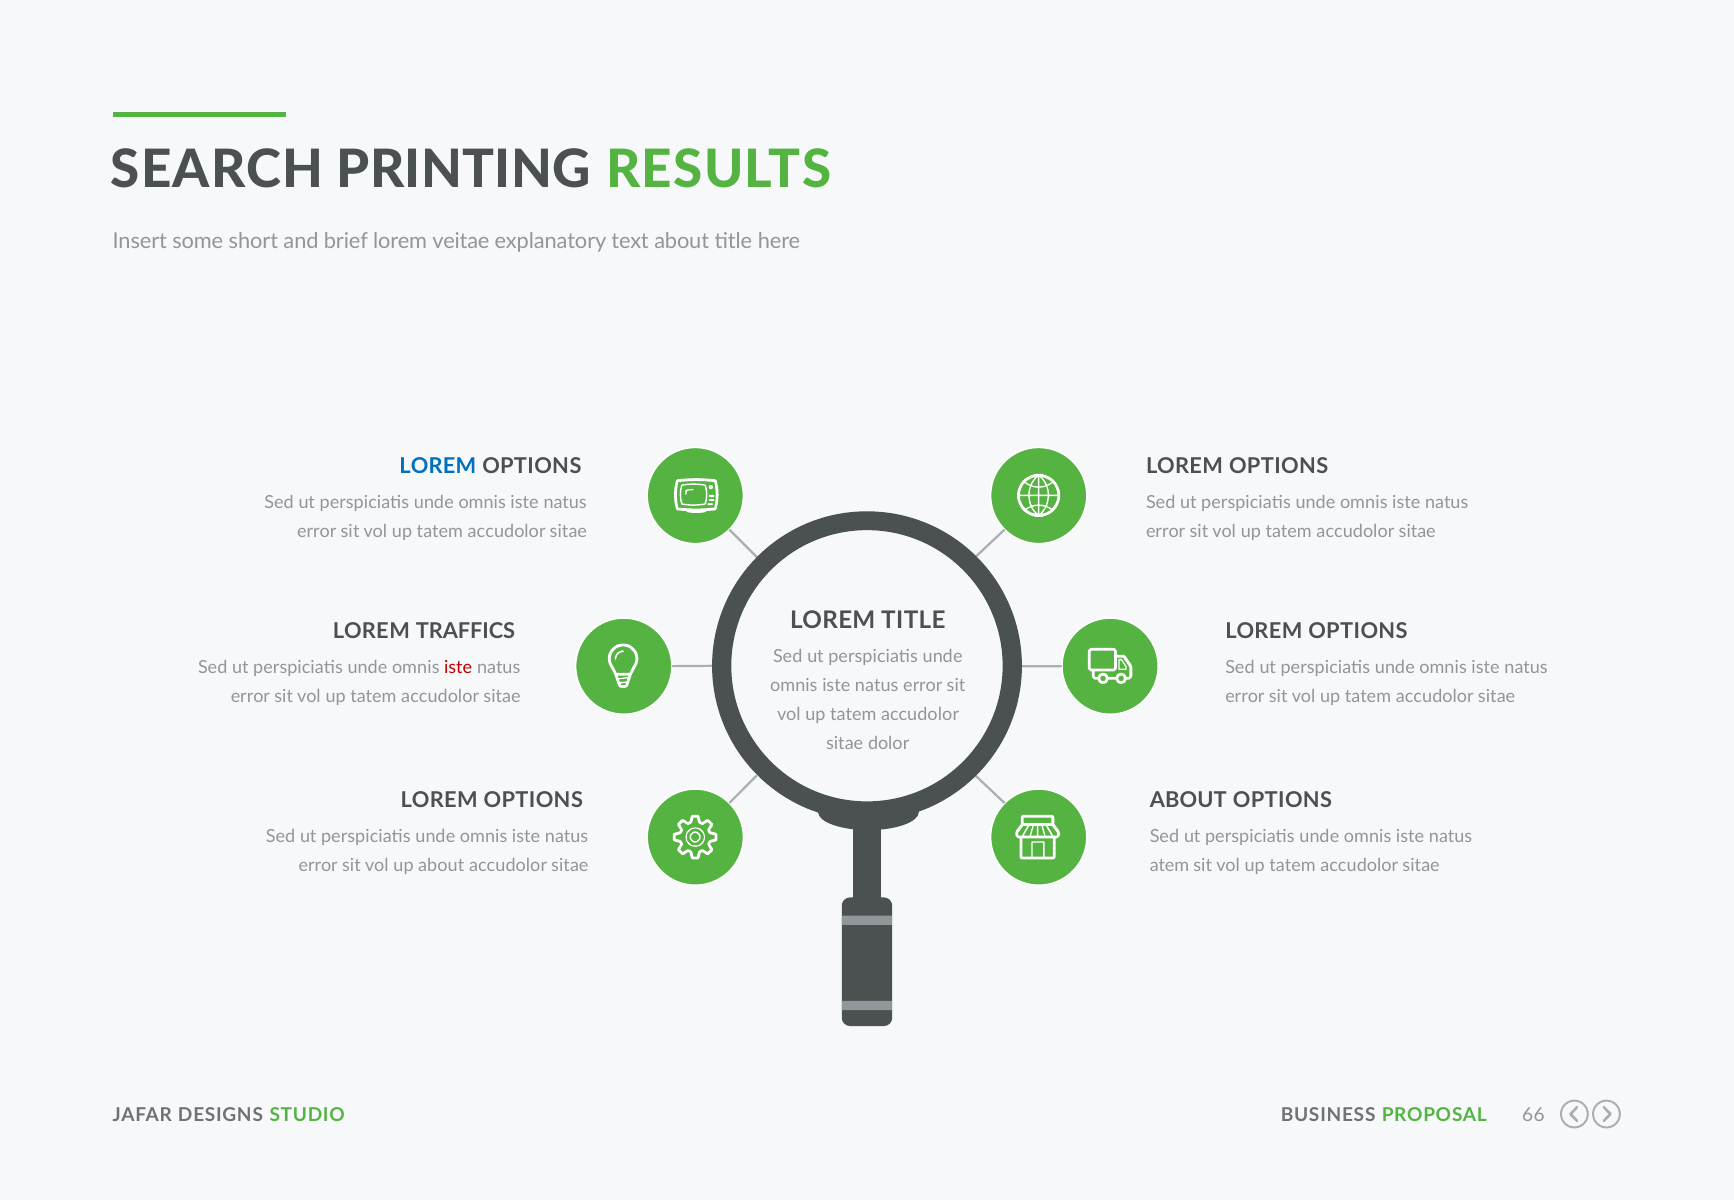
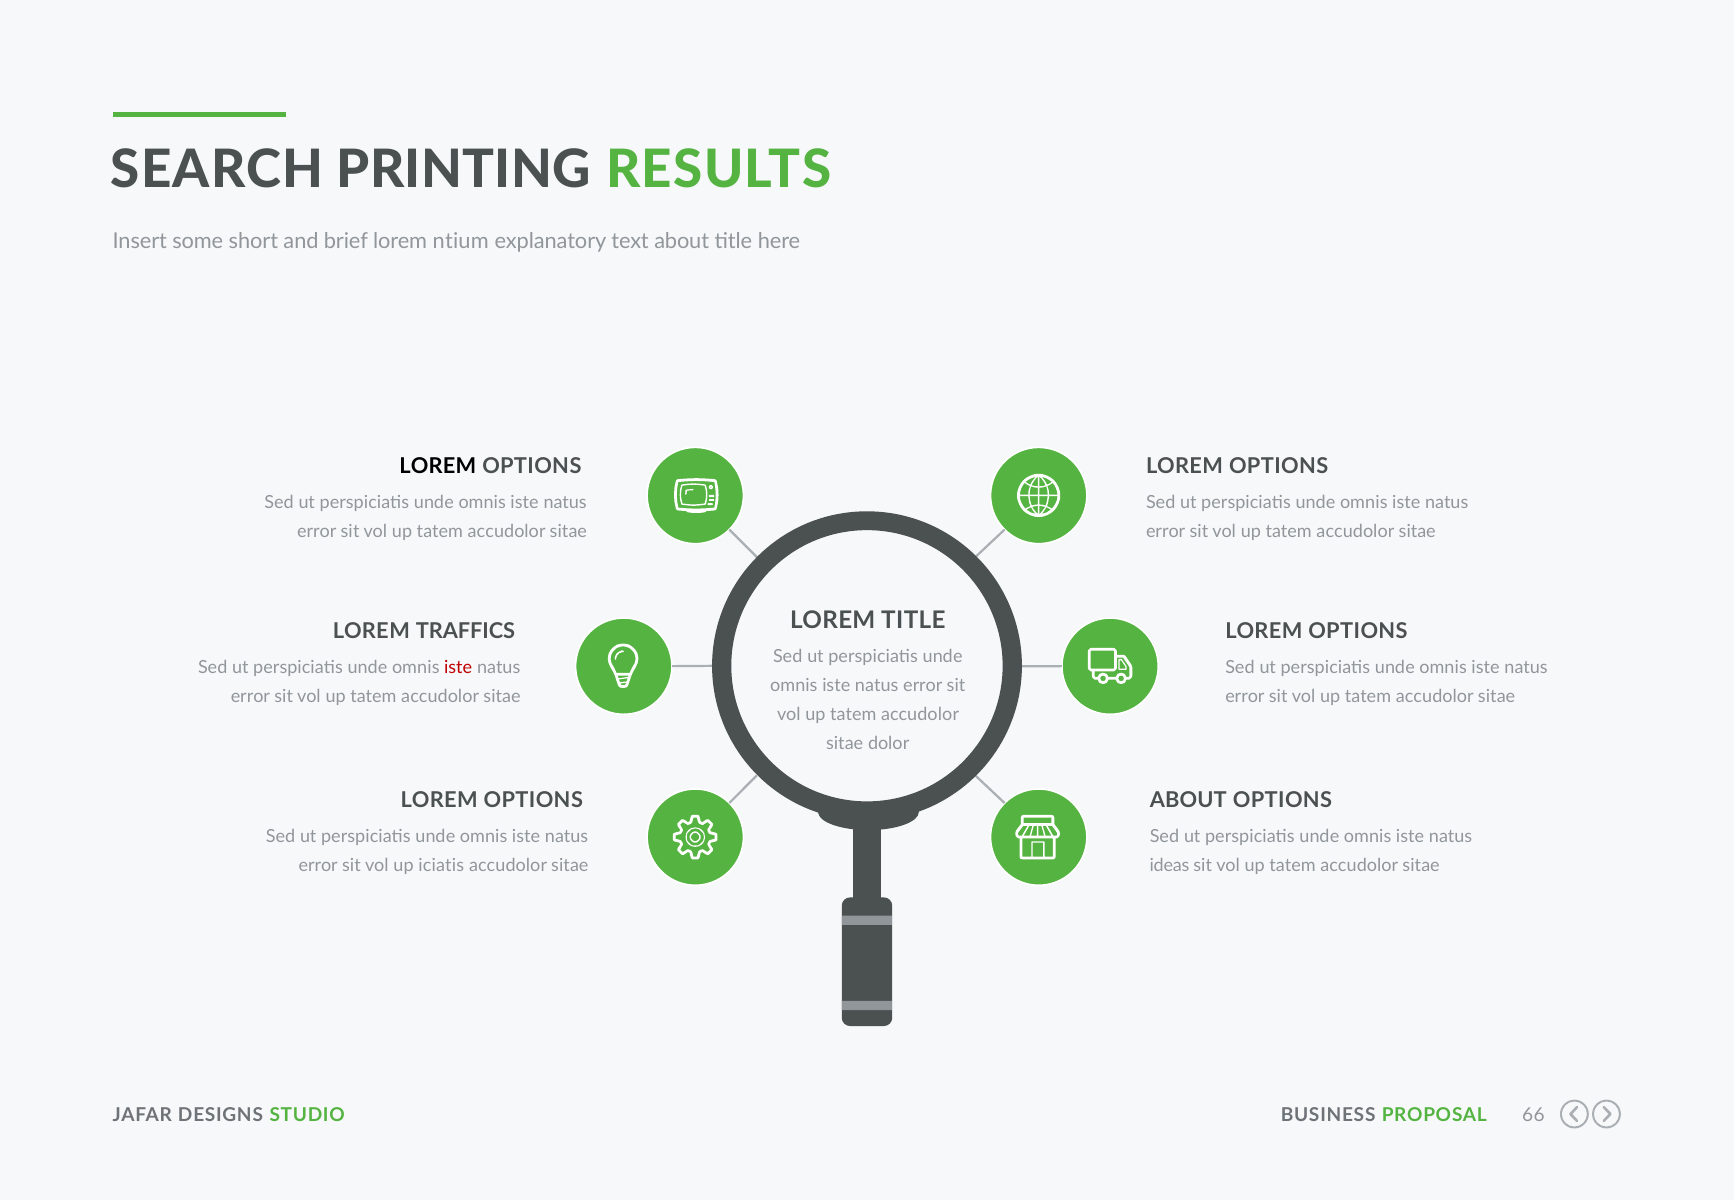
veitae: veitae -> ntium
LOREM at (438, 467) colour: blue -> black
up about: about -> iciatis
atem: atem -> ideas
